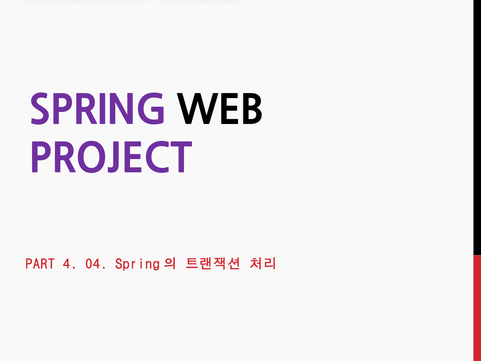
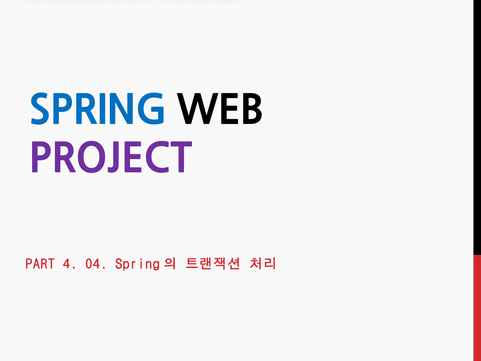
SPRING at (98, 111) colour: purple -> blue
